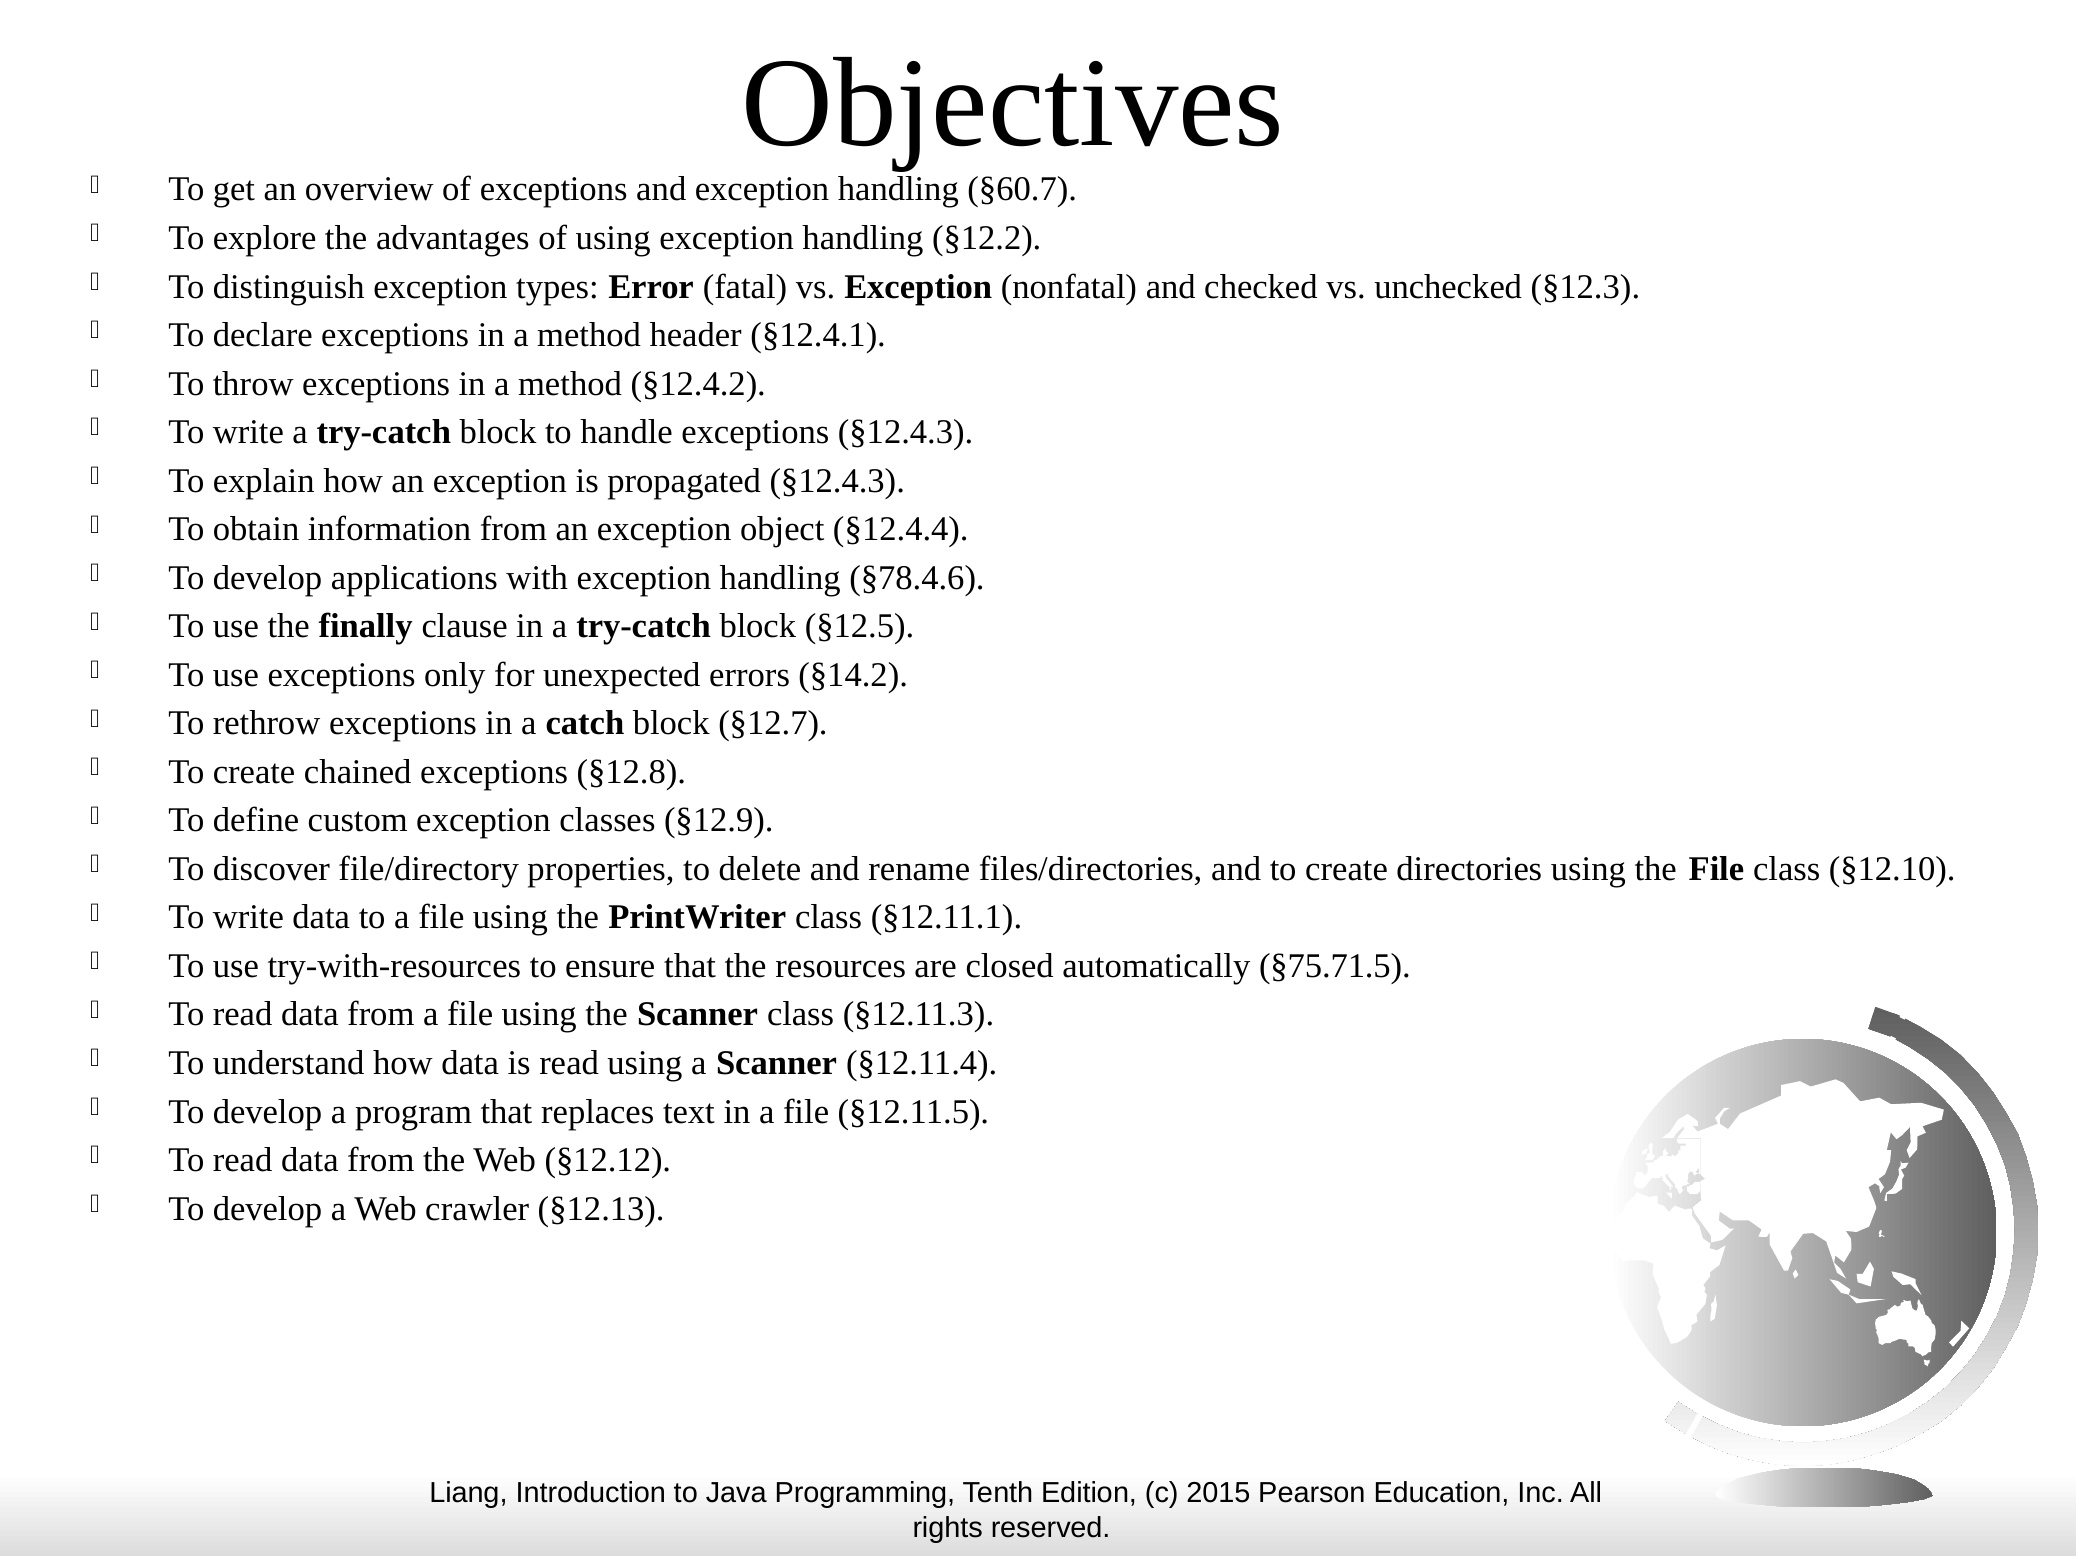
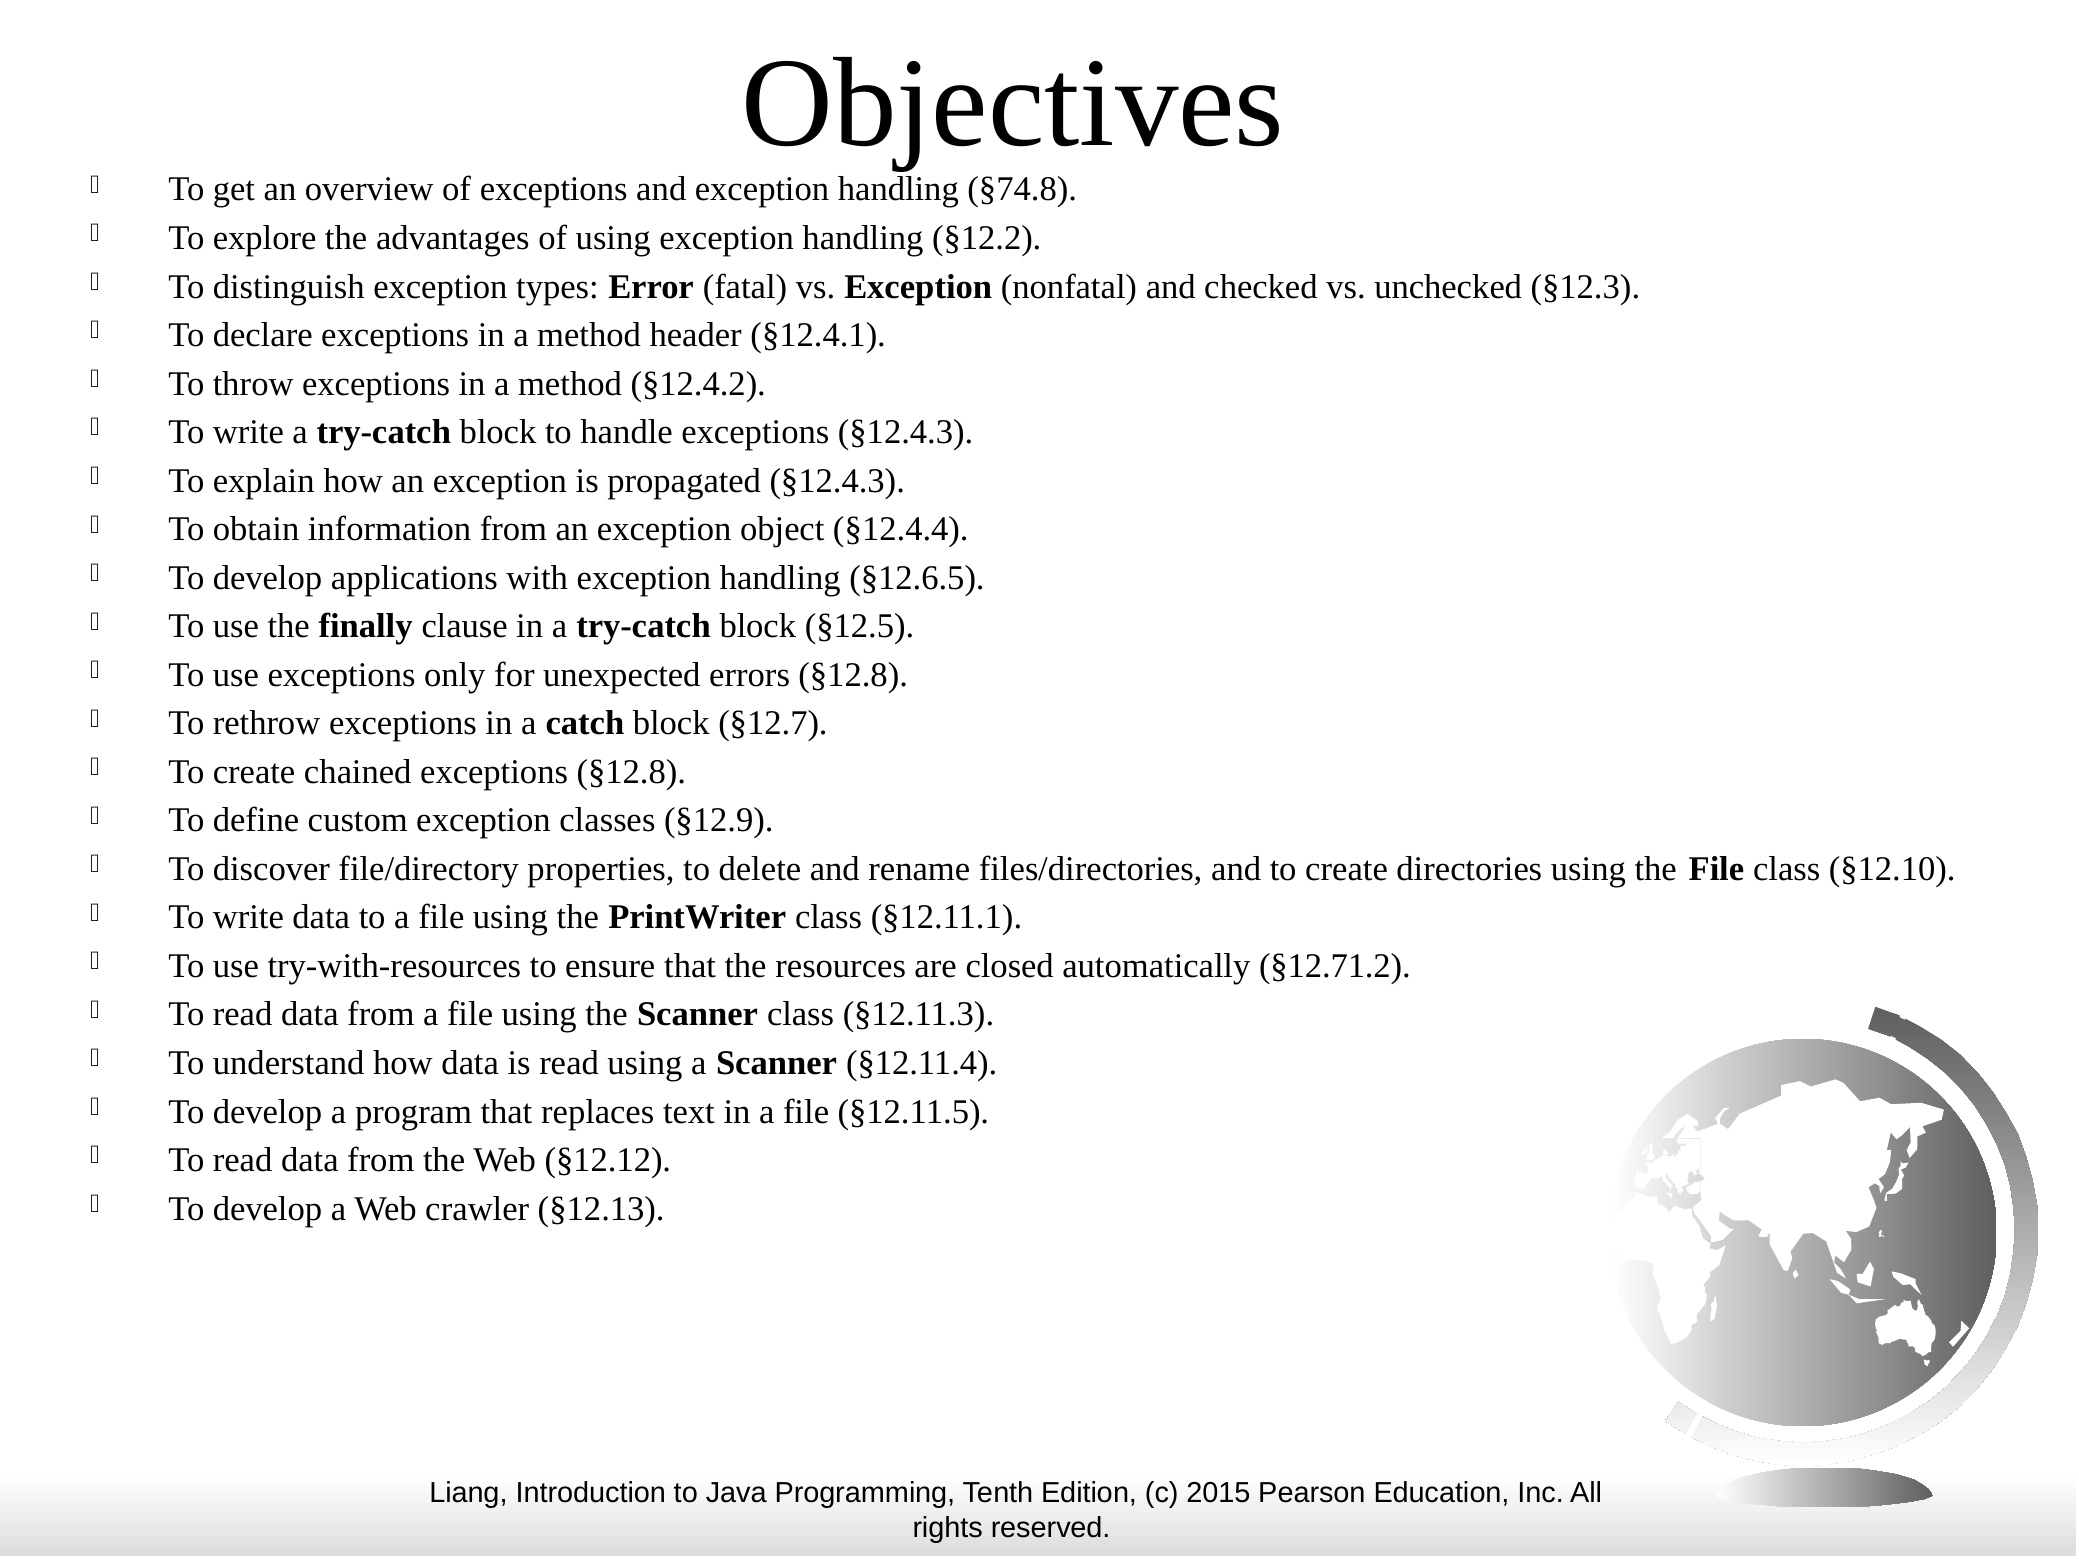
§60.7: §60.7 -> §74.8
§78.4.6: §78.4.6 -> §12.6.5
errors §14.2: §14.2 -> §12.8
§75.71.5: §75.71.5 -> §12.71.2
